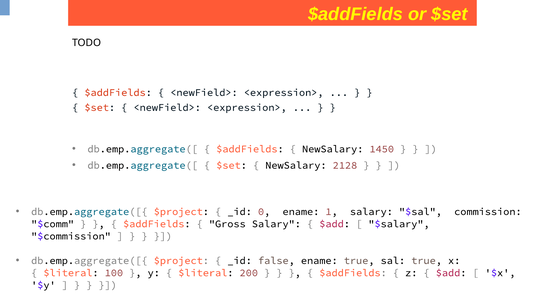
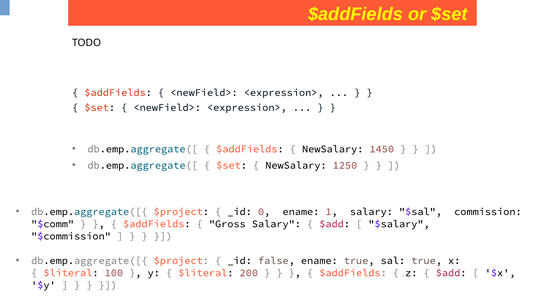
2128: 2128 -> 1250
